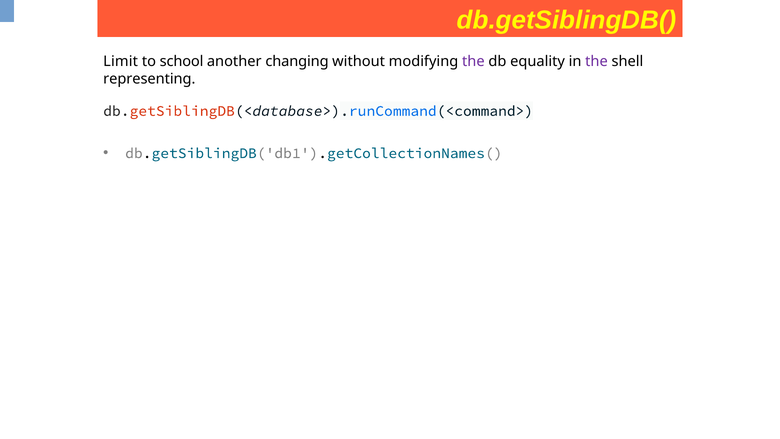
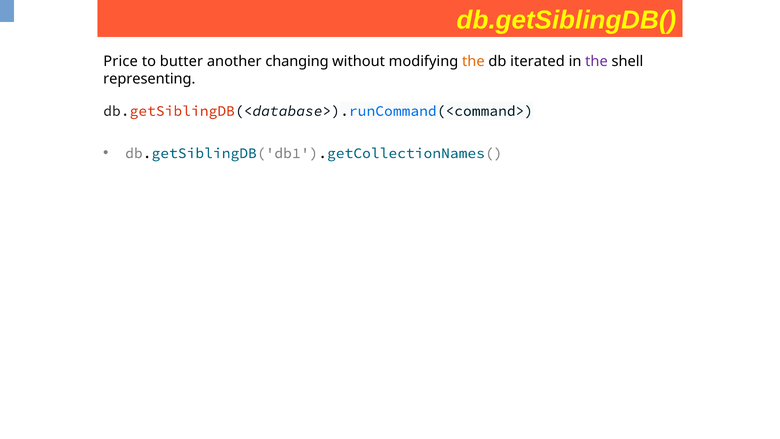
Limit: Limit -> Price
school: school -> butter
the at (473, 61) colour: purple -> orange
equality: equality -> iterated
